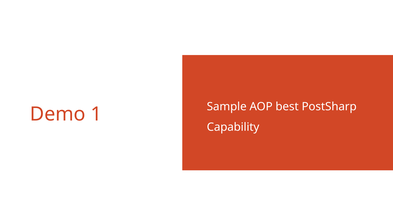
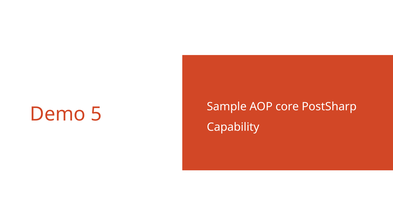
1: 1 -> 5
best: best -> core
